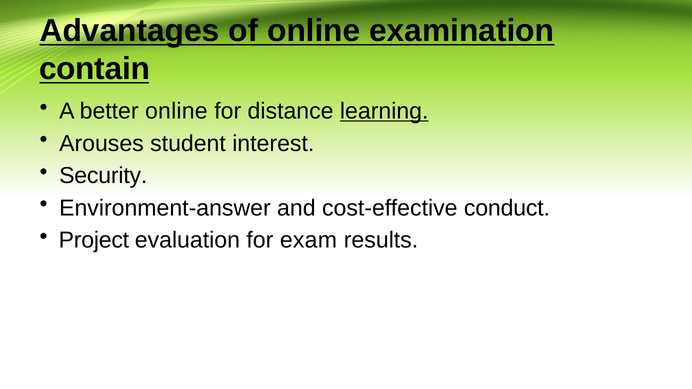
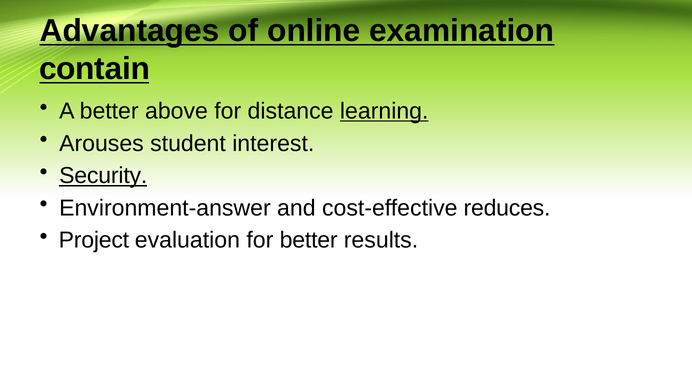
better online: online -> above
Security underline: none -> present
conduct: conduct -> reduces
for exam: exam -> better
